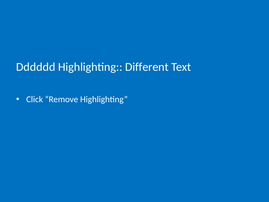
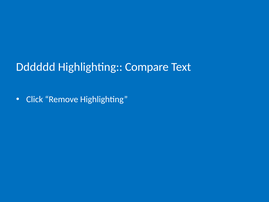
Different: Different -> Compare
